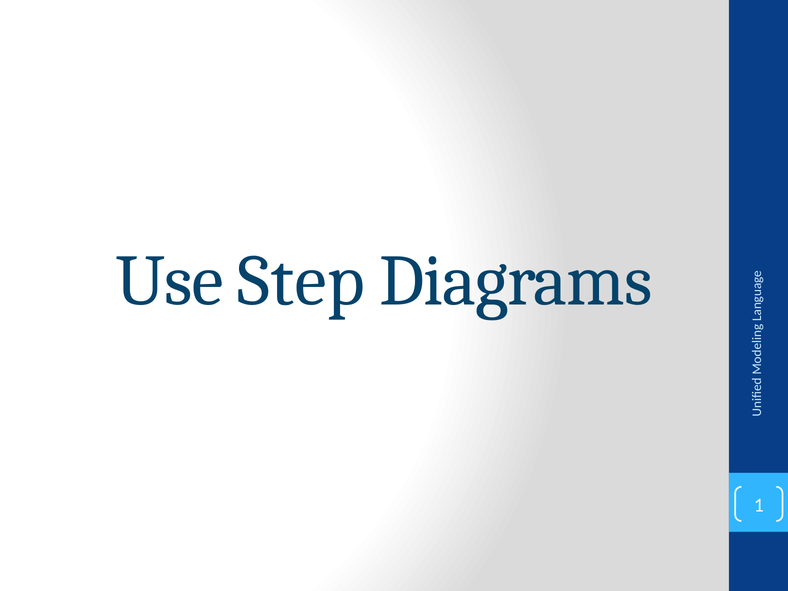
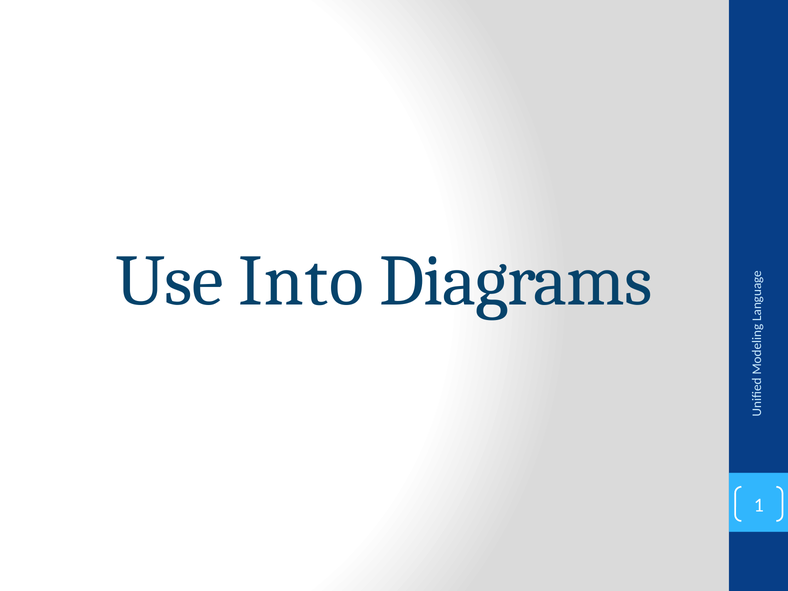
Step: Step -> Into
